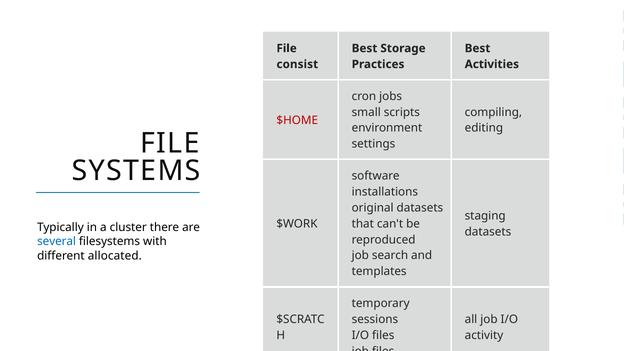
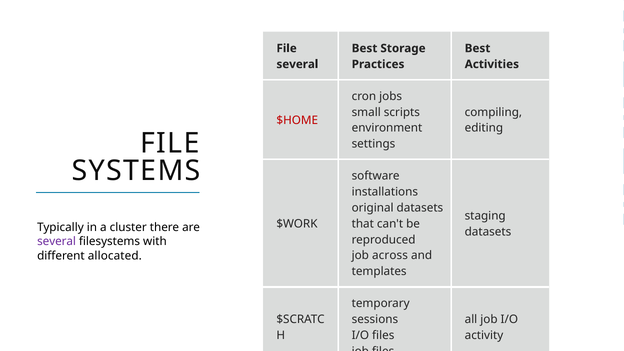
consist at (297, 64): consist -> several
several at (57, 242) colour: blue -> purple
search: search -> across
